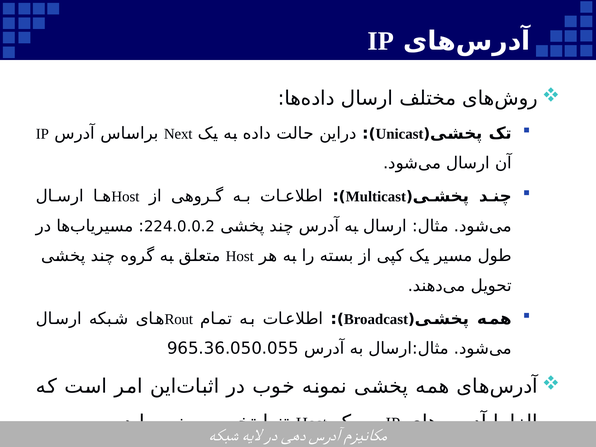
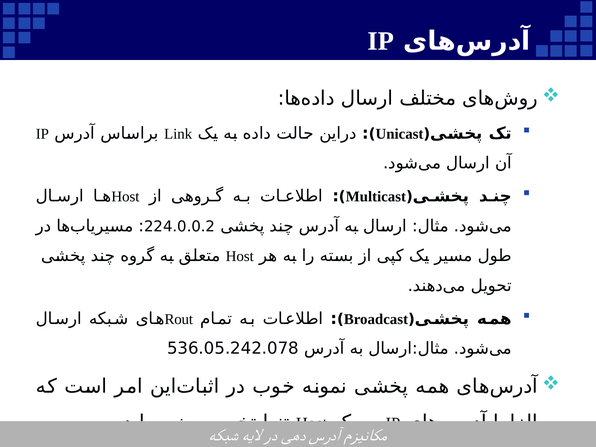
Next: Next -> Link
965.36.050.055: 965.36.050.055 -> 536.05.242.078
